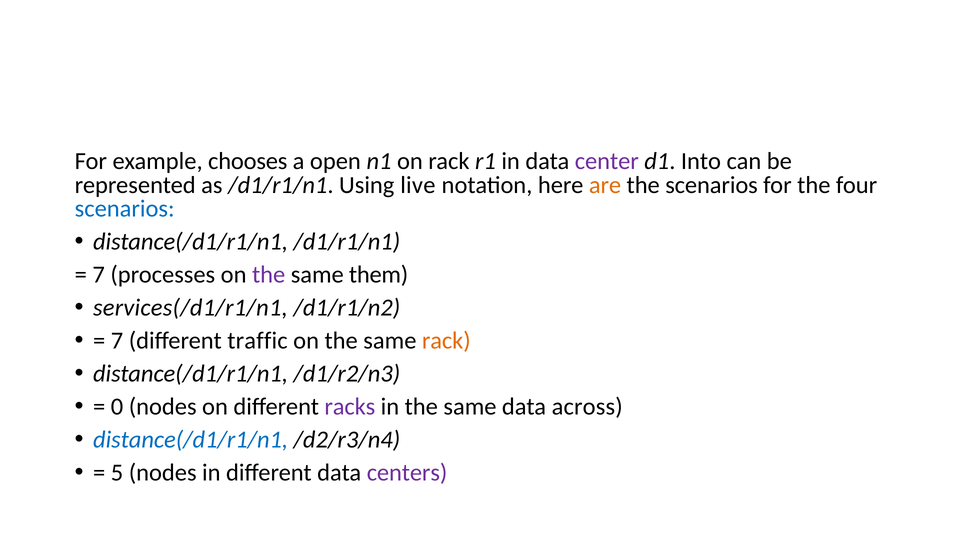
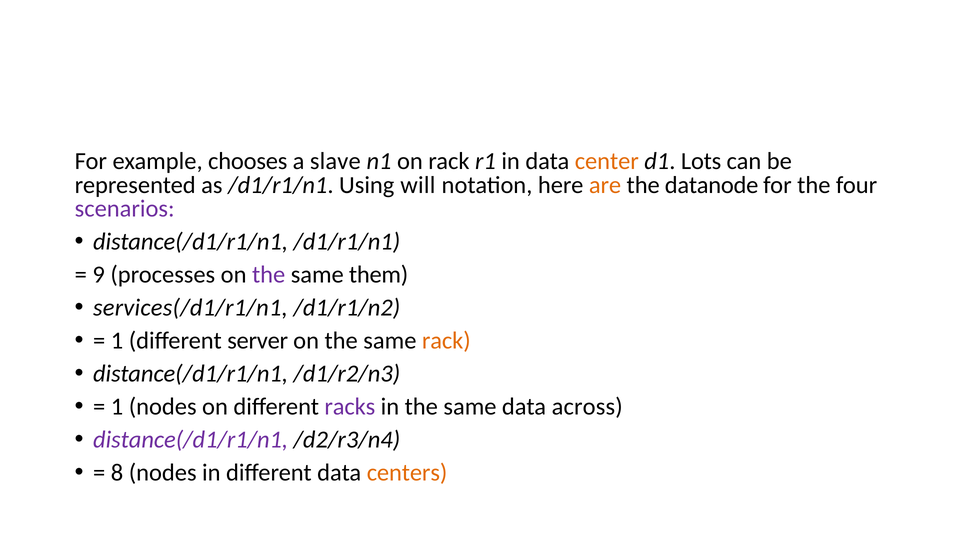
open: open -> slave
center colour: purple -> orange
Into: Into -> Lots
live: live -> will
the scenarios: scenarios -> datanode
scenarios at (125, 209) colour: blue -> purple
7 at (99, 275): 7 -> 9
7 at (117, 341): 7 -> 1
traffic: traffic -> server
0 at (117, 407): 0 -> 1
distance(/d1/r1/n1 at (191, 440) colour: blue -> purple
5: 5 -> 8
centers colour: purple -> orange
